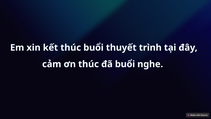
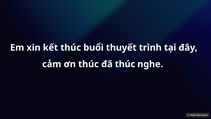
đã buổi: buổi -> thúc
